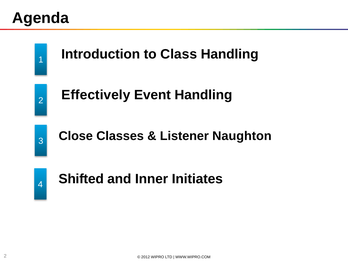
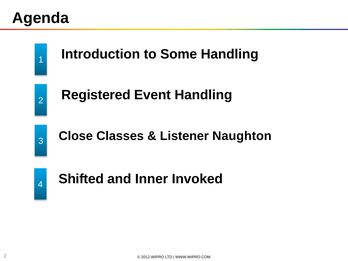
Class: Class -> Some
Effectively: Effectively -> Registered
Initiates: Initiates -> Invoked
